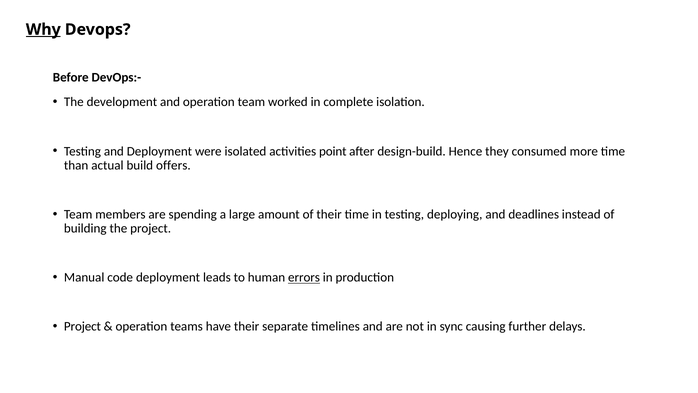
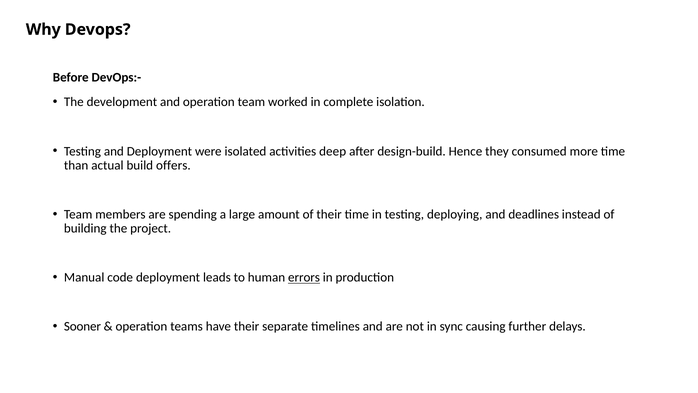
Why underline: present -> none
point: point -> deep
Project at (82, 326): Project -> Sooner
